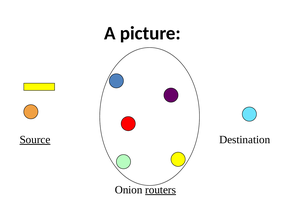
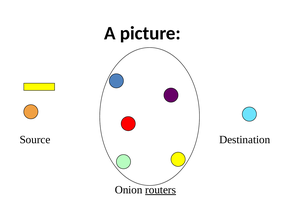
Source underline: present -> none
